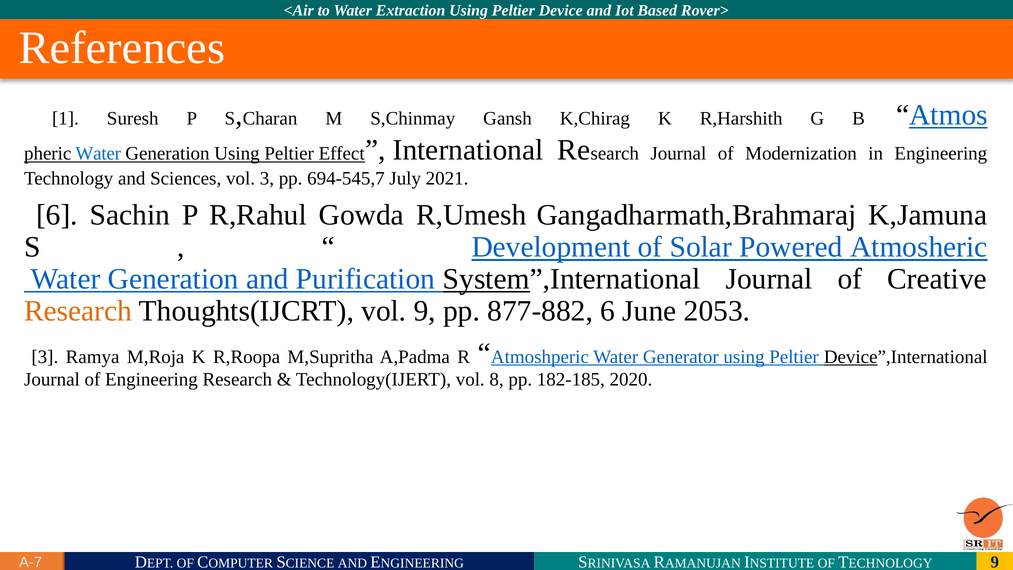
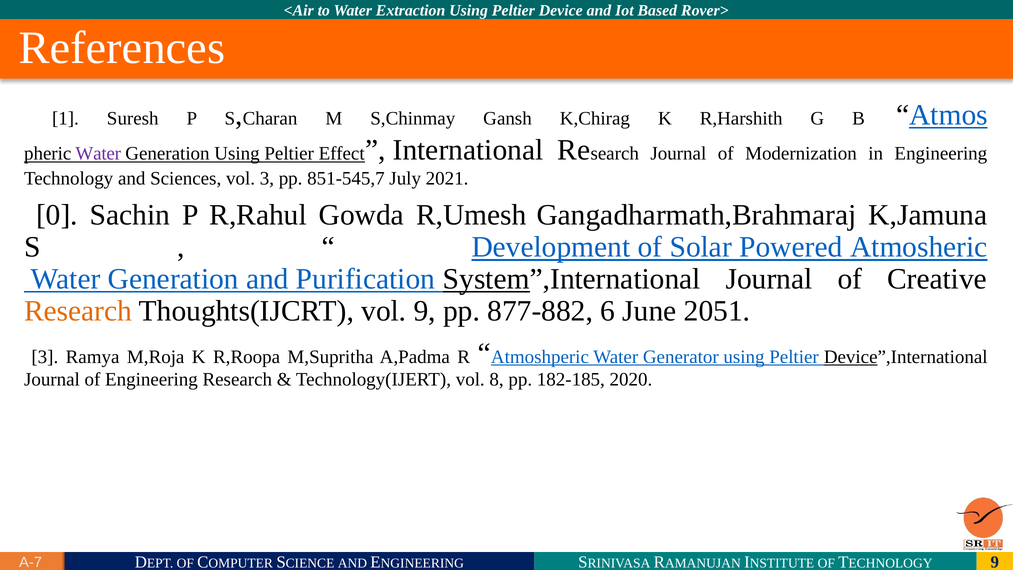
Water at (98, 154) colour: blue -> purple
694-545,7: 694-545,7 -> 851-545,7
6 at (57, 215): 6 -> 0
2053: 2053 -> 2051
